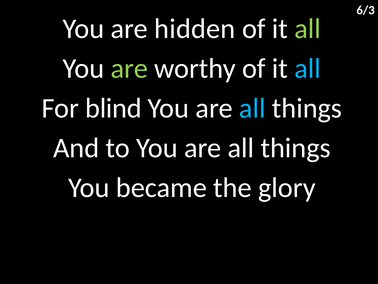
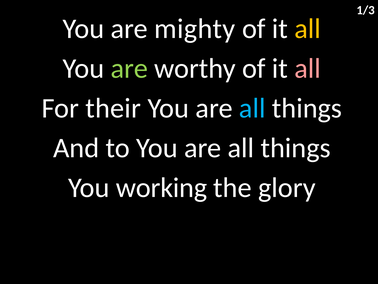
6/3: 6/3 -> 1/3
hidden: hidden -> mighty
all at (308, 29) colour: light green -> yellow
all at (308, 68) colour: light blue -> pink
blind: blind -> their
became: became -> working
